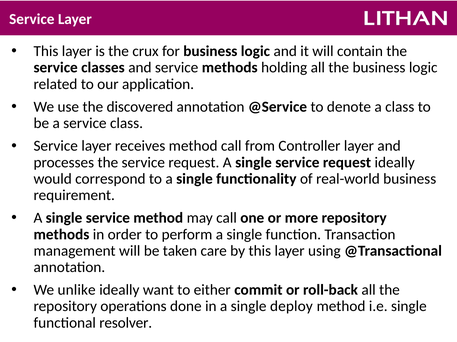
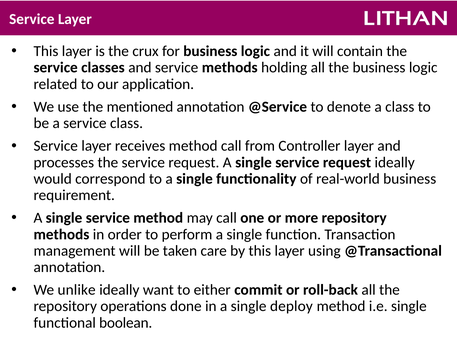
discovered: discovered -> mentioned
resolver: resolver -> boolean
